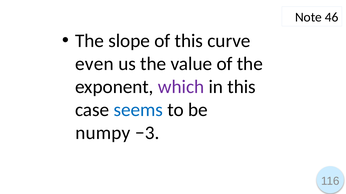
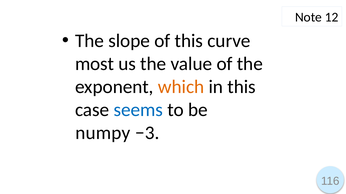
46: 46 -> 12
even: even -> most
which colour: purple -> orange
